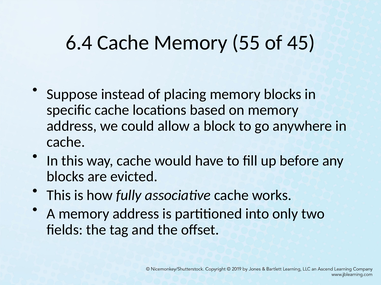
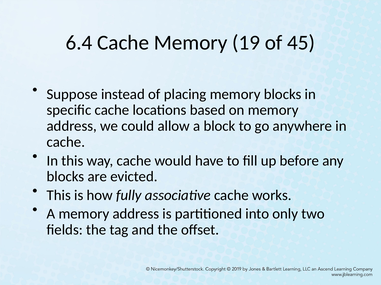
55: 55 -> 19
